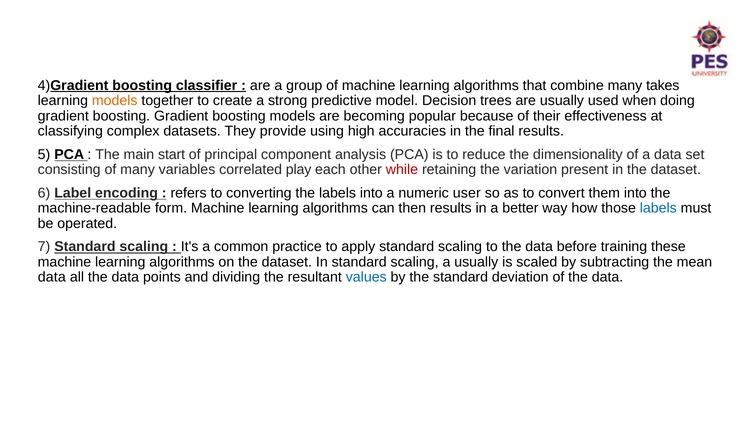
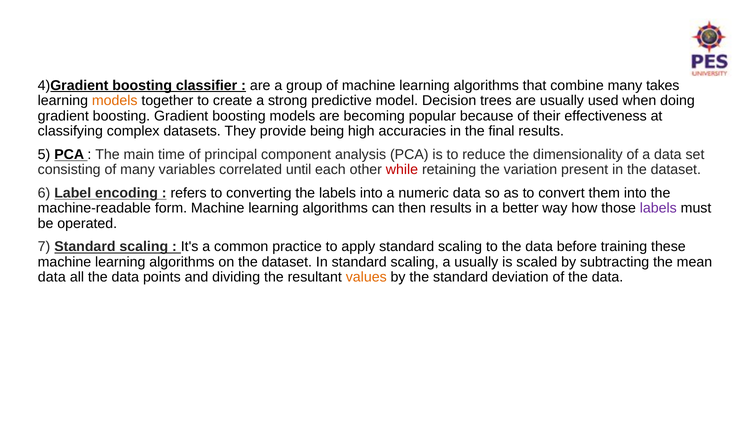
using: using -> being
start: start -> time
play: play -> until
numeric user: user -> data
labels at (658, 208) colour: blue -> purple
values colour: blue -> orange
